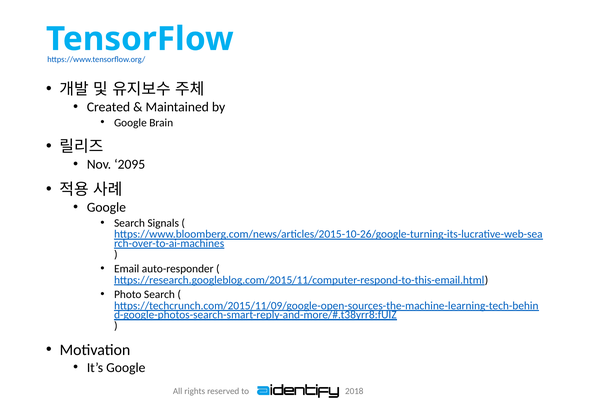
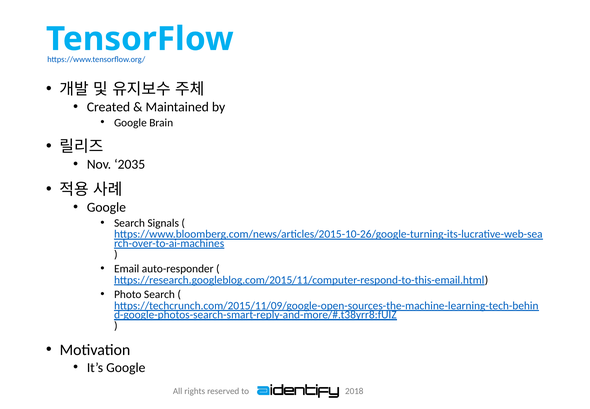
2095: 2095 -> 2035
